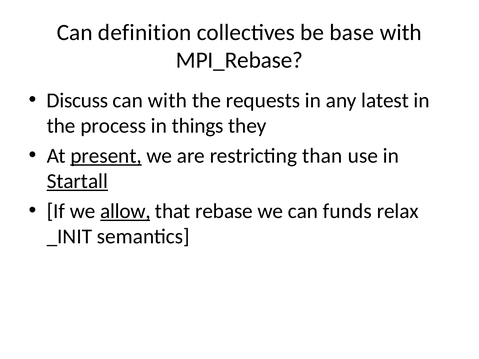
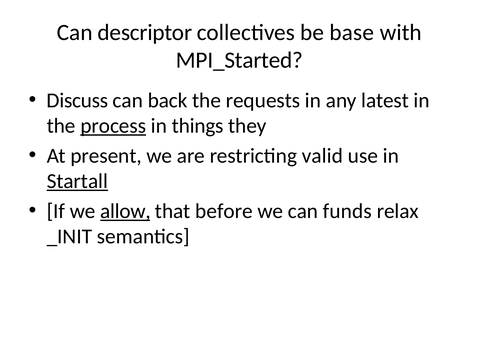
definition: definition -> descriptor
MPI_Rebase: MPI_Rebase -> MPI_Started
can with: with -> back
process underline: none -> present
present underline: present -> none
than: than -> valid
rebase: rebase -> before
